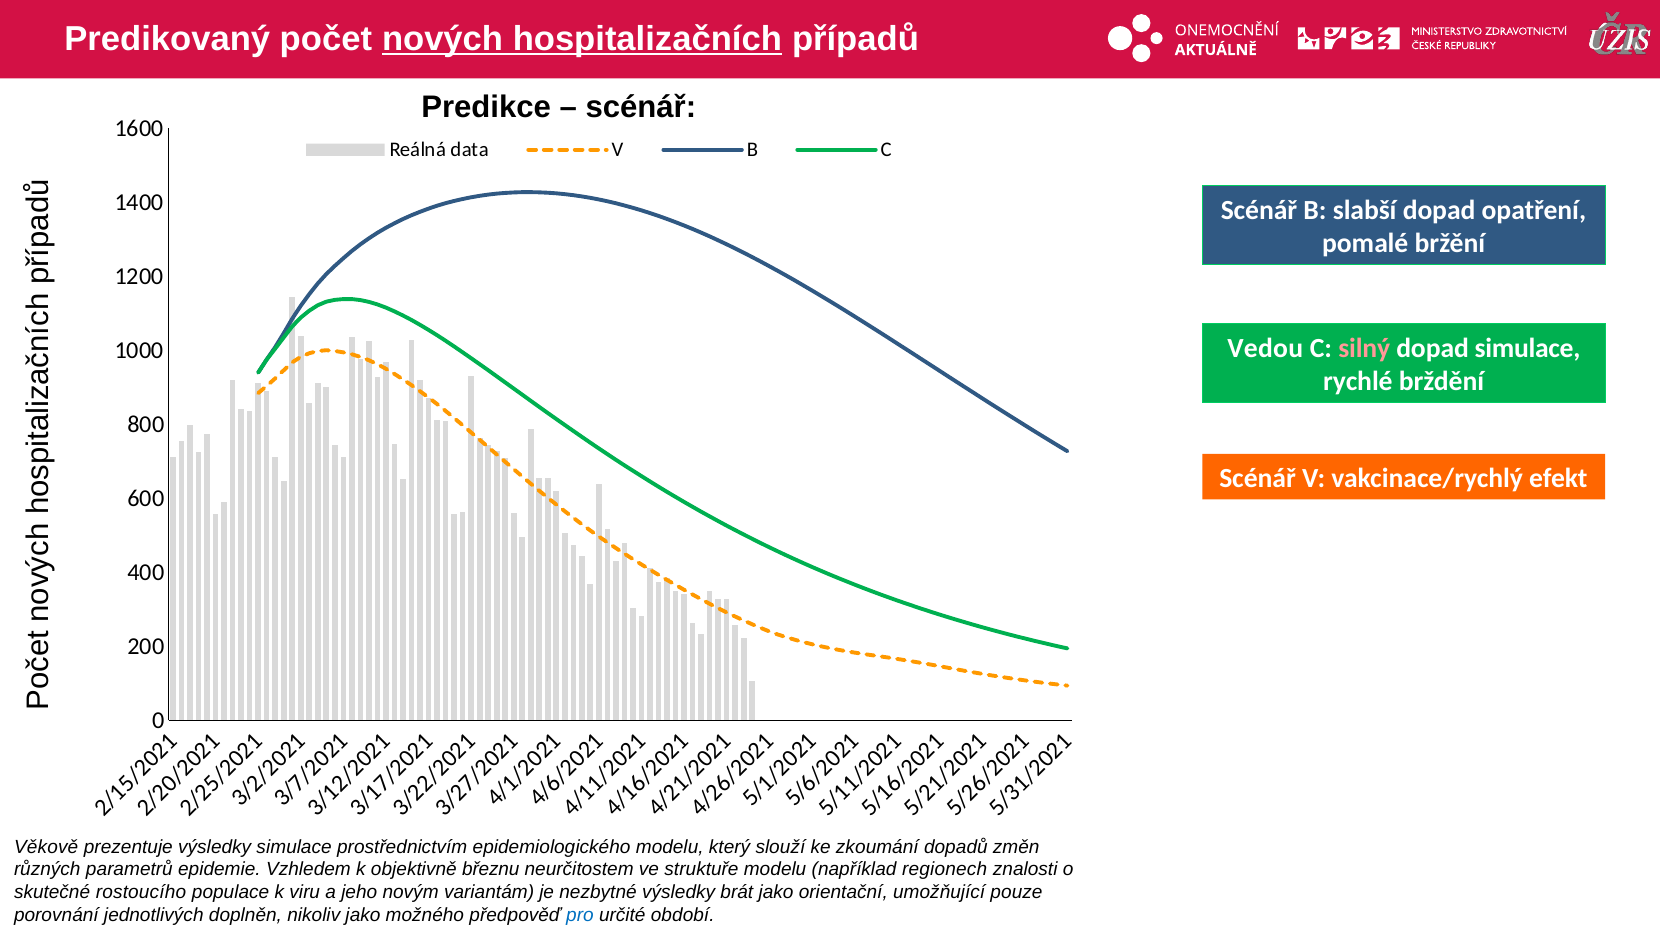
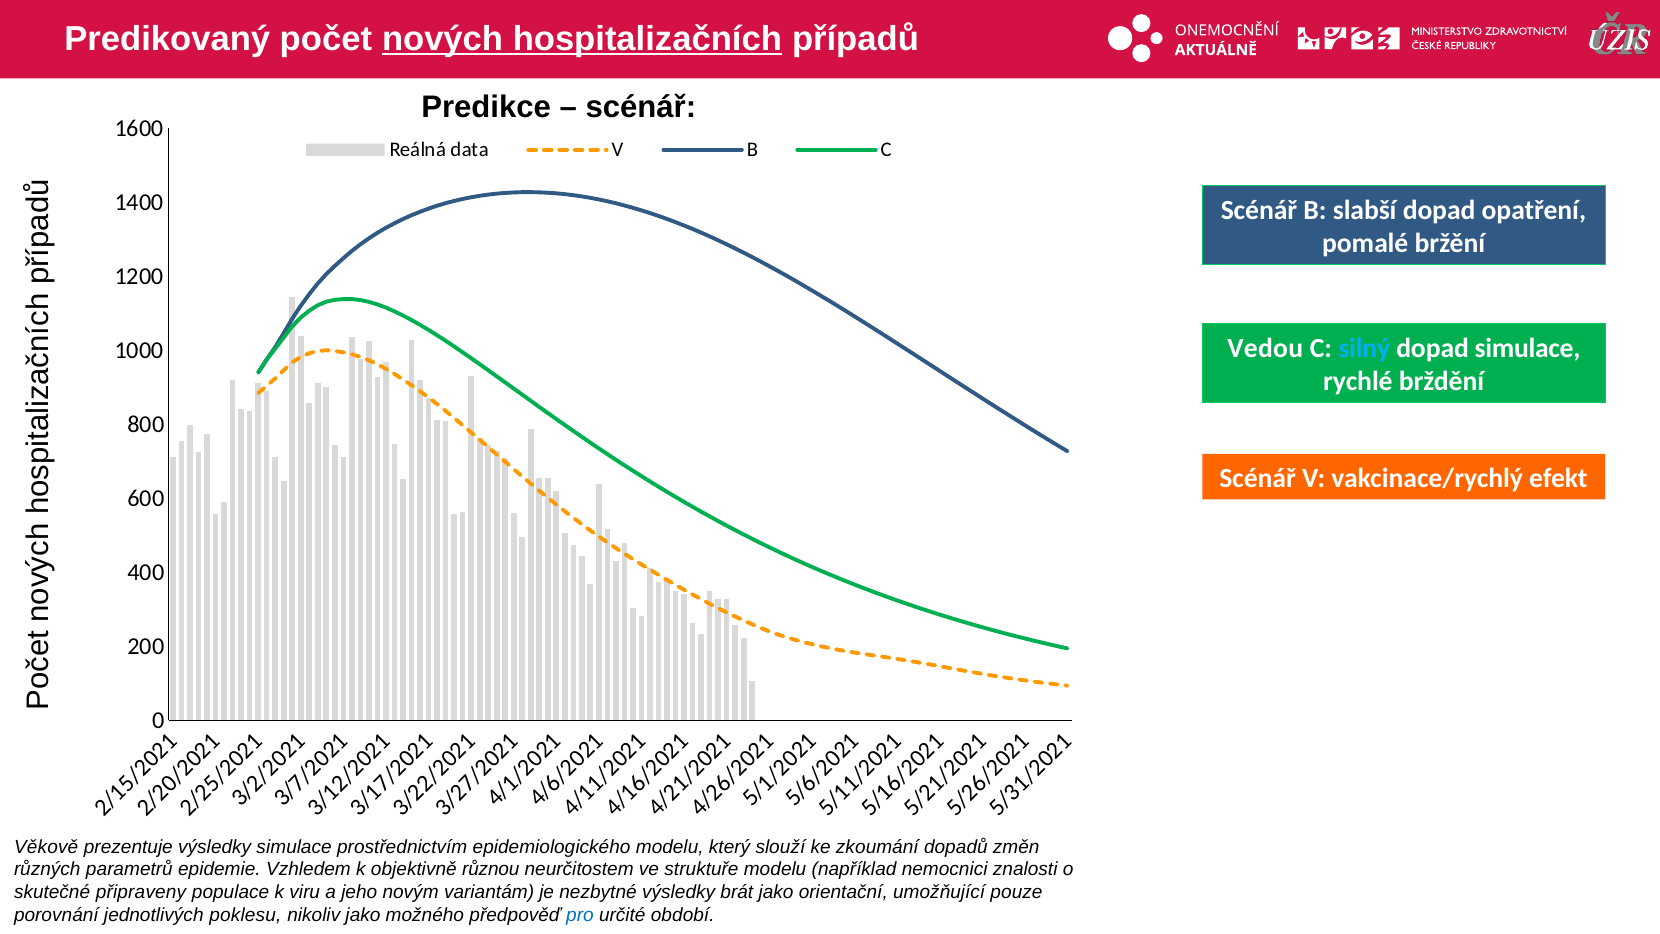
silný colour: pink -> light blue
březnu: březnu -> různou
regionech: regionech -> nemocnici
rostoucího: rostoucího -> připraveny
doplněn: doplněn -> poklesu
